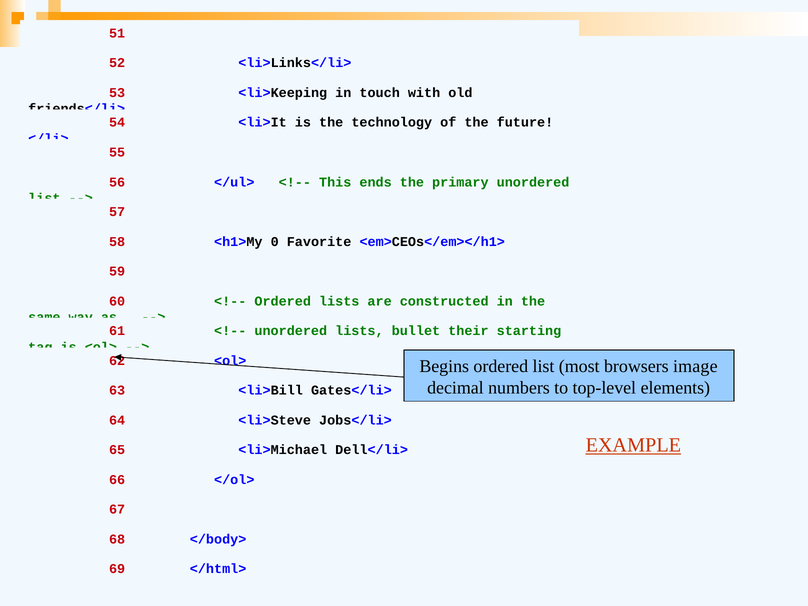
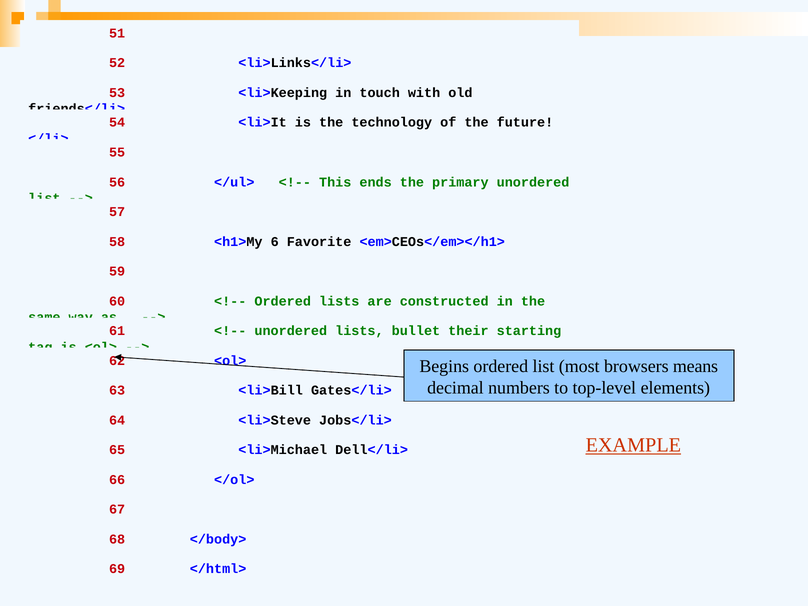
0: 0 -> 6
image: image -> means
